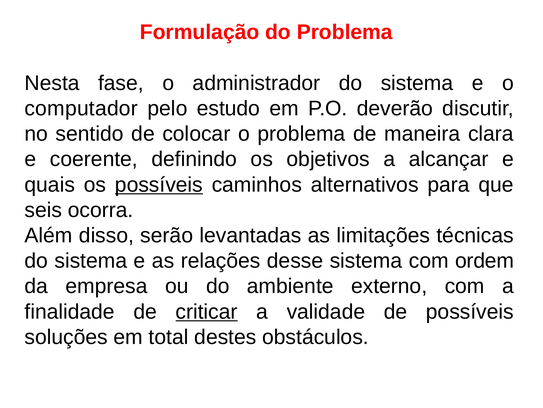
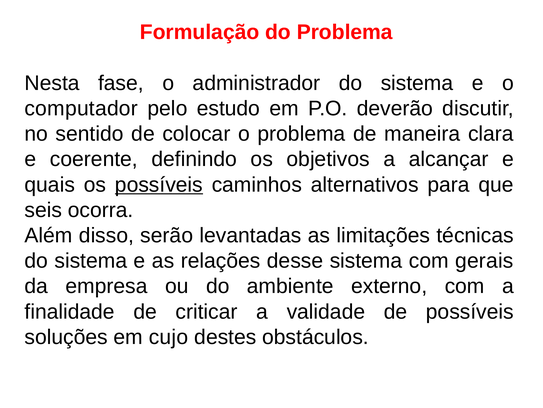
ordem: ordem -> gerais
criticar underline: present -> none
total: total -> cujo
